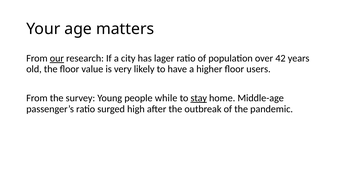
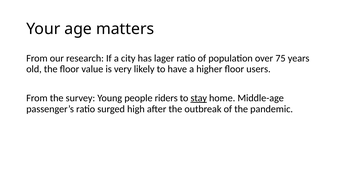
our underline: present -> none
42: 42 -> 75
while: while -> riders
